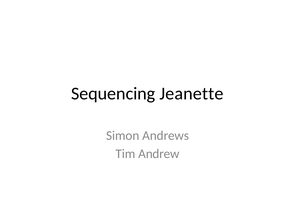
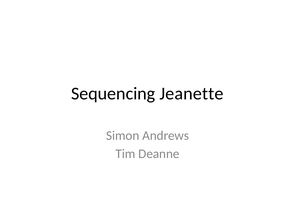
Andrew: Andrew -> Deanne
